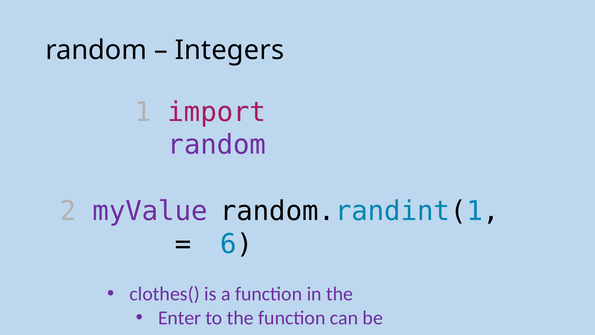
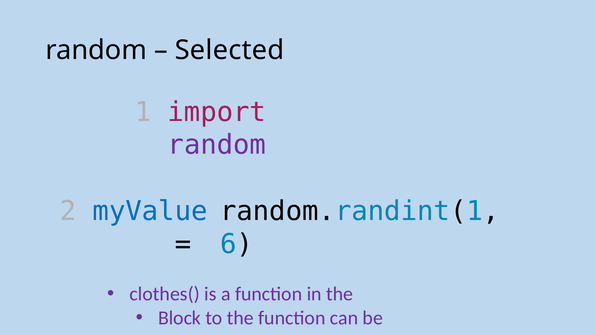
Integers: Integers -> Selected
myValue colour: purple -> blue
Enter: Enter -> Block
